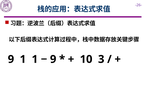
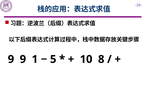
9 1: 1 -> 9
9 at (53, 59): 9 -> 5
3: 3 -> 8
